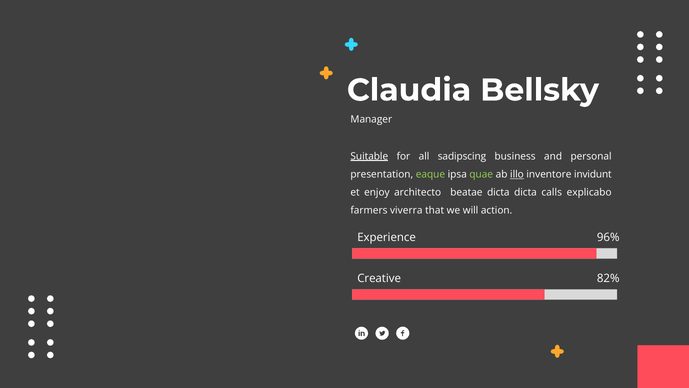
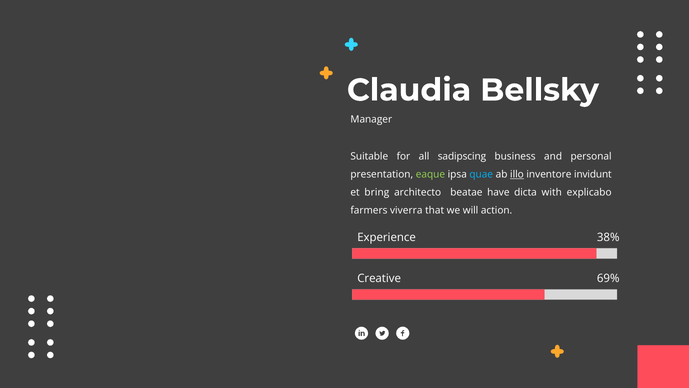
Suitable underline: present -> none
quae colour: light green -> light blue
enjoy: enjoy -> bring
beatae dicta: dicta -> have
calls: calls -> with
96%: 96% -> 38%
82%: 82% -> 69%
